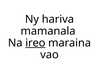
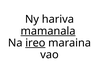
mamanala underline: none -> present
